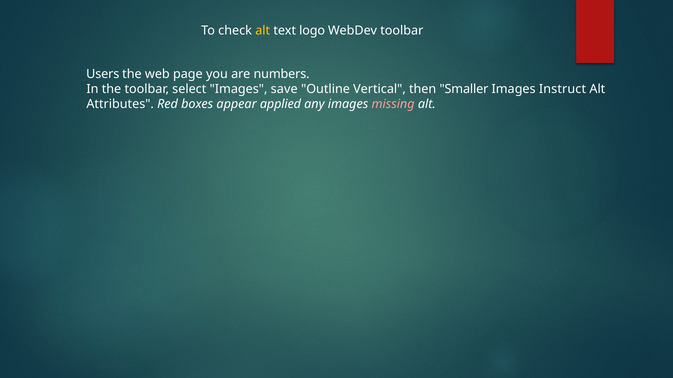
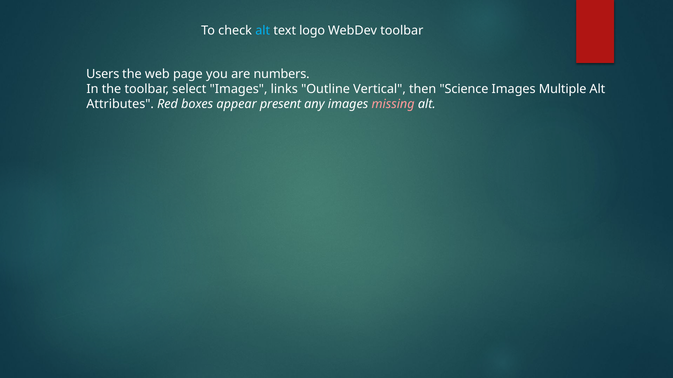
alt at (263, 31) colour: yellow -> light blue
save: save -> links
Smaller: Smaller -> Science
Instruct: Instruct -> Multiple
applied: applied -> present
